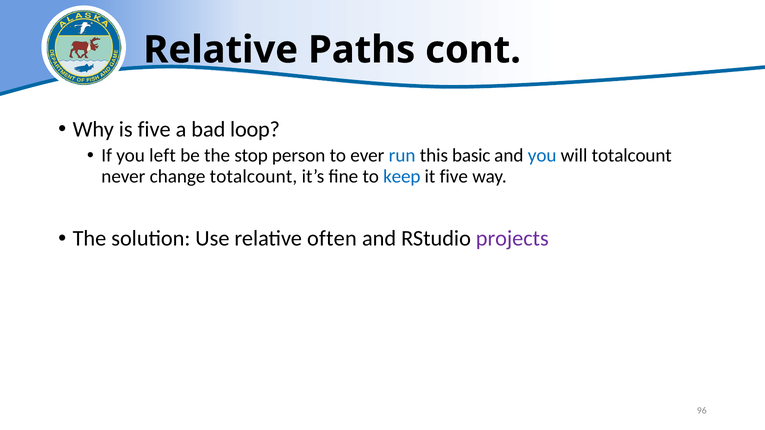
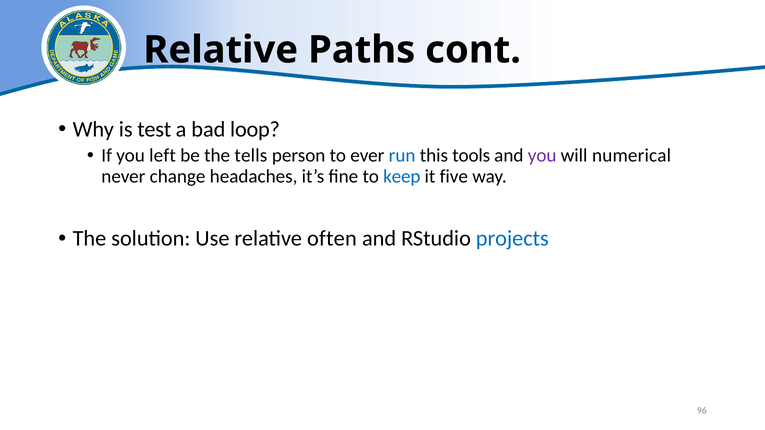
is five: five -> test
stop: stop -> tells
basic: basic -> tools
you at (542, 156) colour: blue -> purple
will totalcount: totalcount -> numerical
change totalcount: totalcount -> headaches
projects colour: purple -> blue
